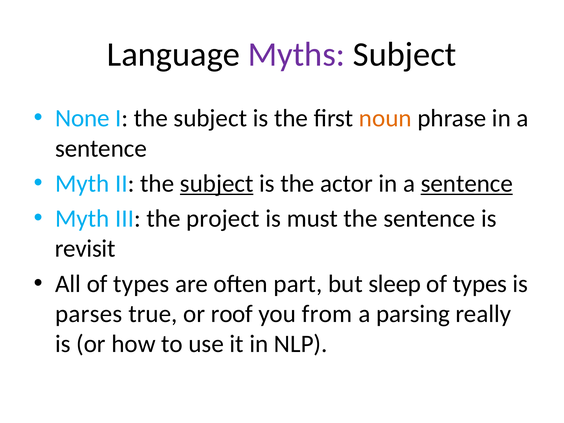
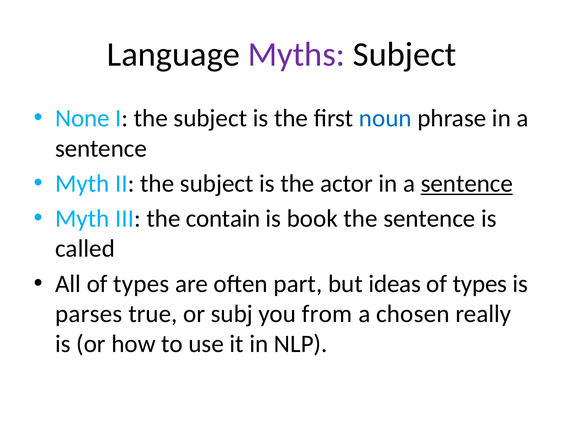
noun colour: orange -> blue
subject at (217, 184) underline: present -> none
project: project -> contain
must: must -> book
revisit: revisit -> called
sleep: sleep -> ideas
roof: roof -> subj
parsing: parsing -> chosen
